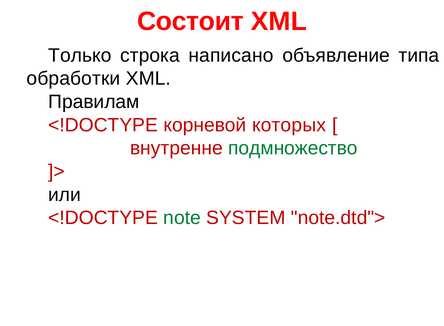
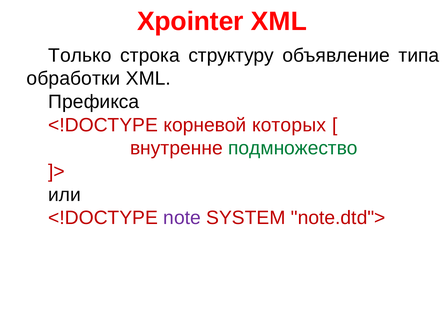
Состоит: Состоит -> Xpointer
написано: написано -> структуру
Правилам: Правилам -> Префикса
note colour: green -> purple
